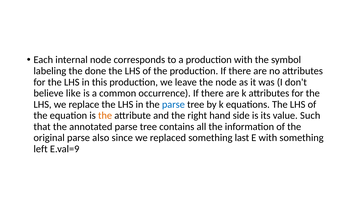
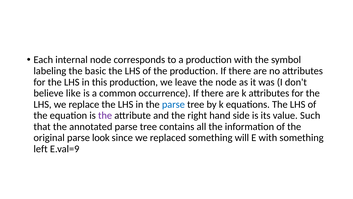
done: done -> basic
the at (105, 115) colour: orange -> purple
also: also -> look
last: last -> will
